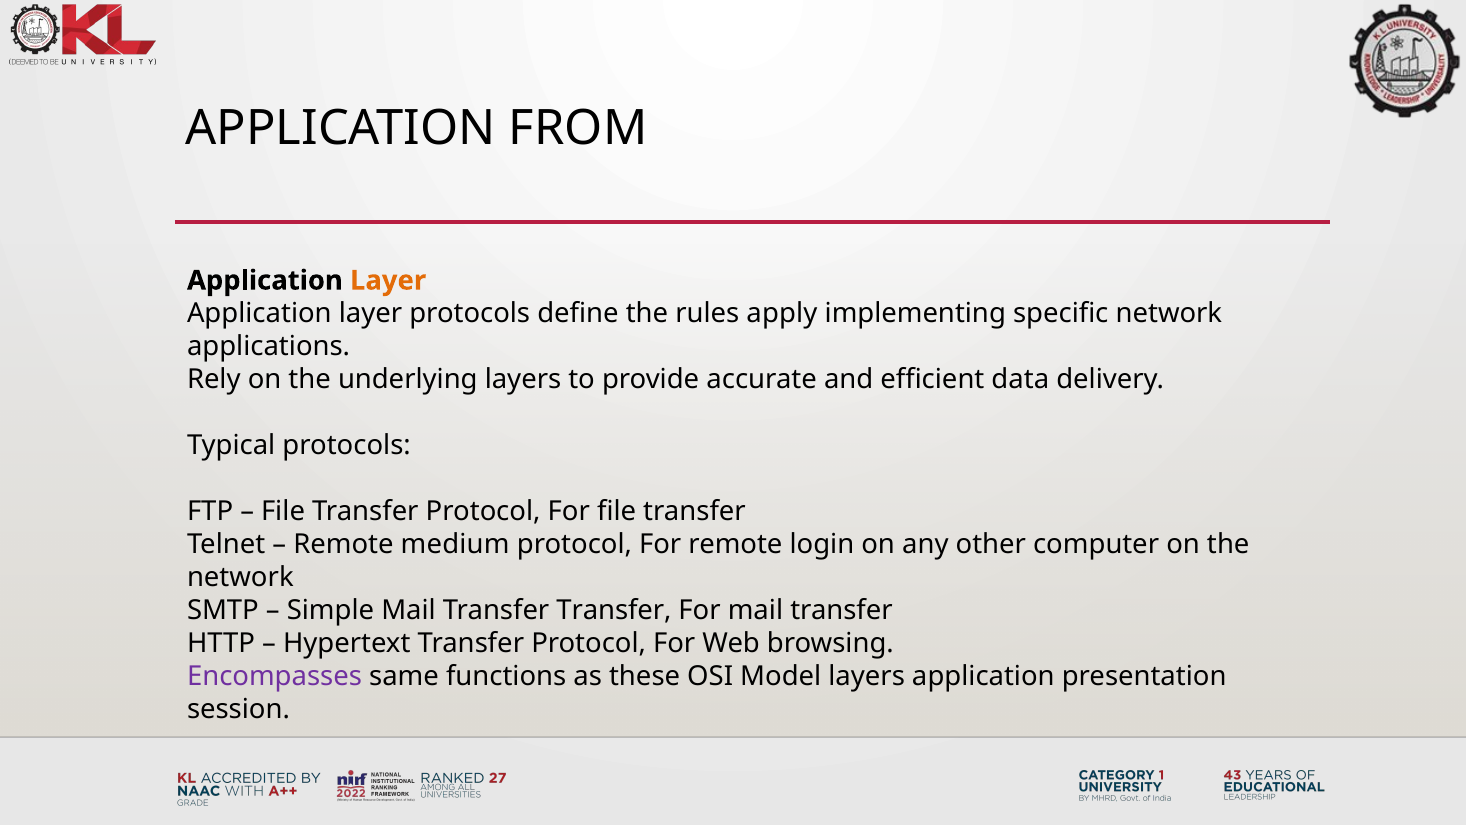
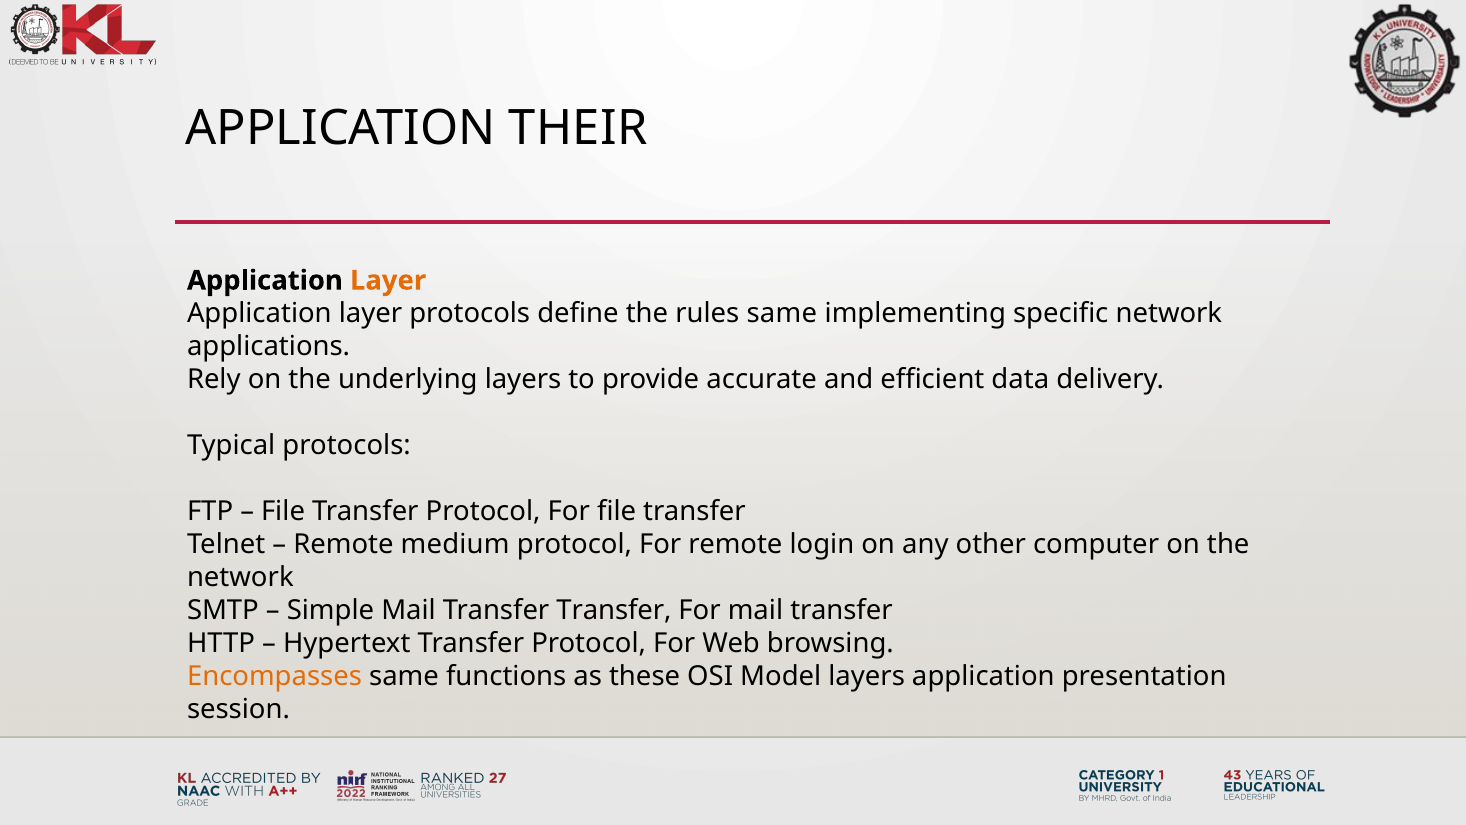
FROM: FROM -> THEIR
rules apply: apply -> same
Encompasses colour: purple -> orange
